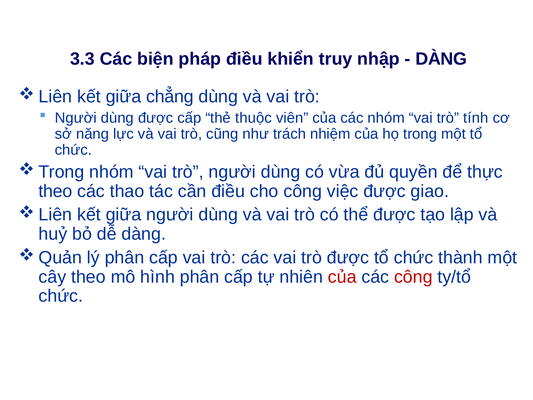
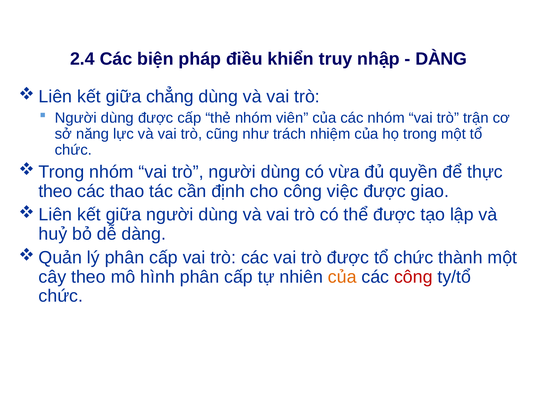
3.3: 3.3 -> 2.4
thẻ thuộc: thuộc -> nhóm
tính: tính -> trận
cần điều: điều -> định
của at (342, 277) colour: red -> orange
